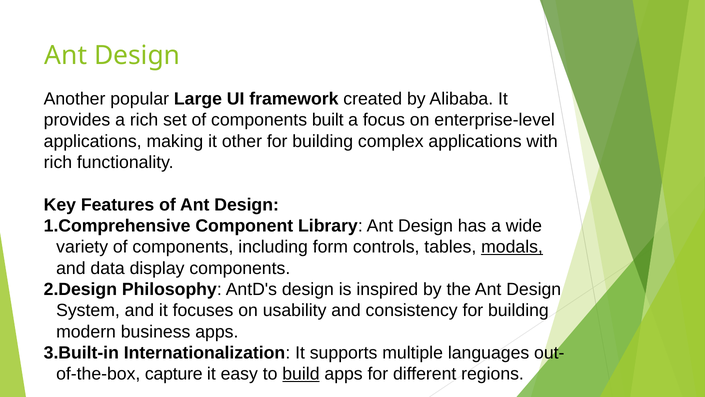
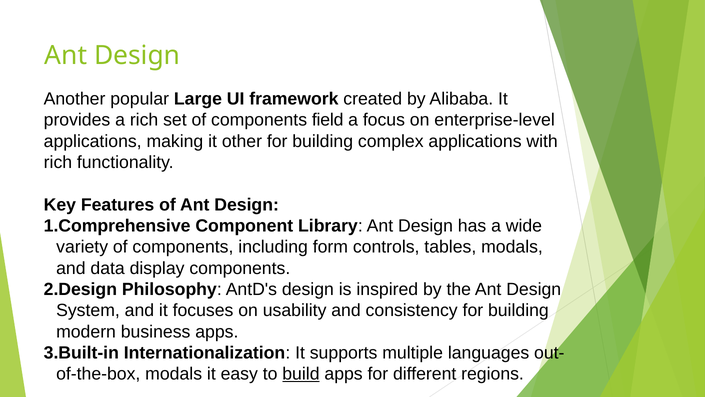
built: built -> field
modals at (512, 247) underline: present -> none
capture at (174, 374): capture -> modals
